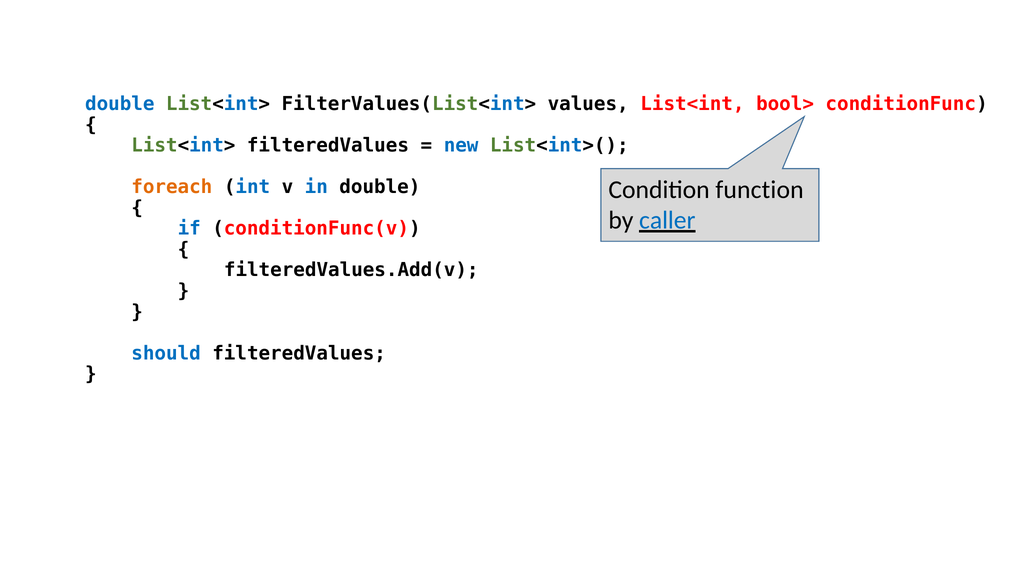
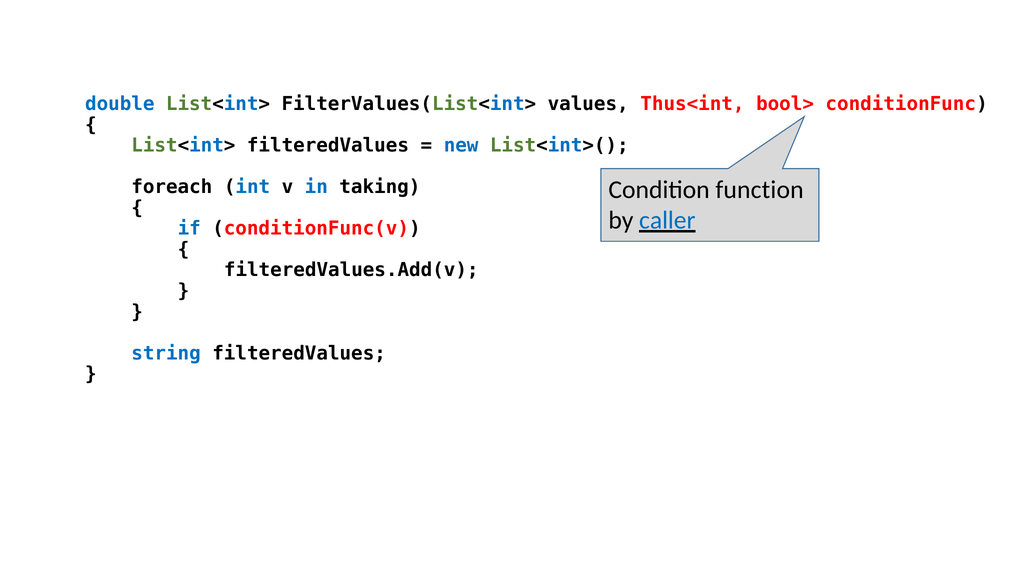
List<int: List<int -> Thus<int
foreach colour: orange -> black
in double: double -> taking
should: should -> string
